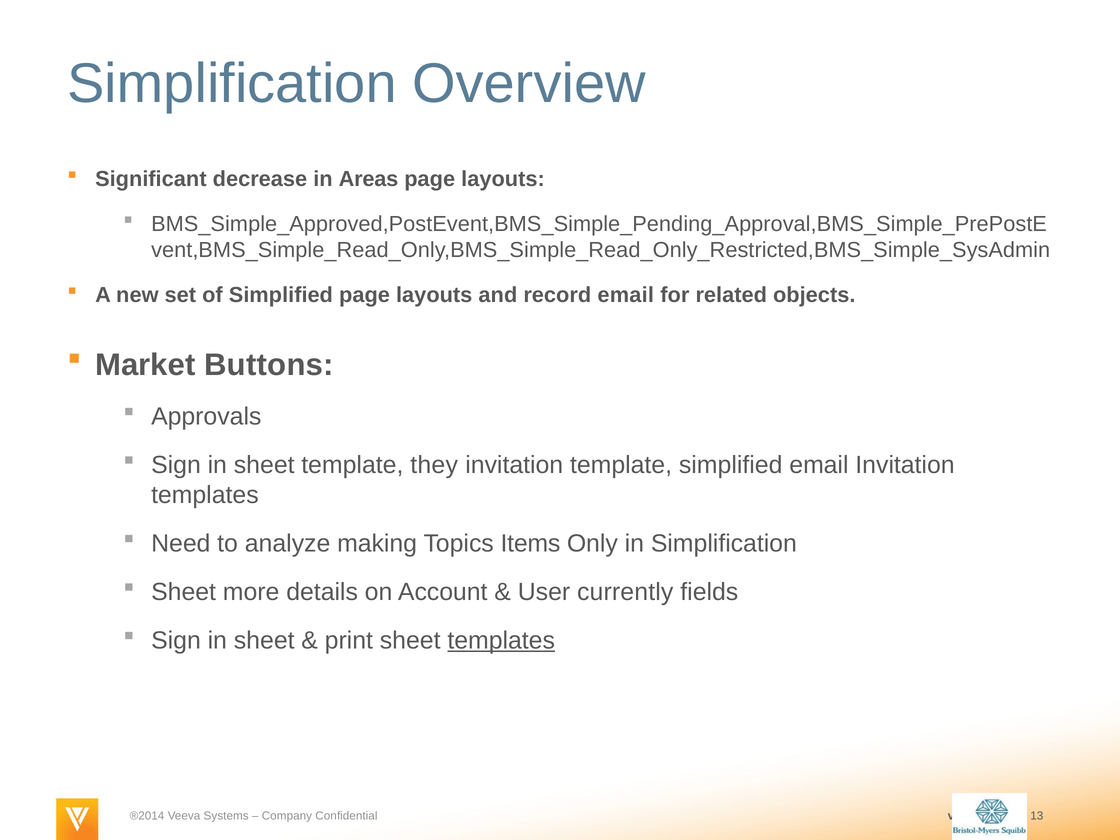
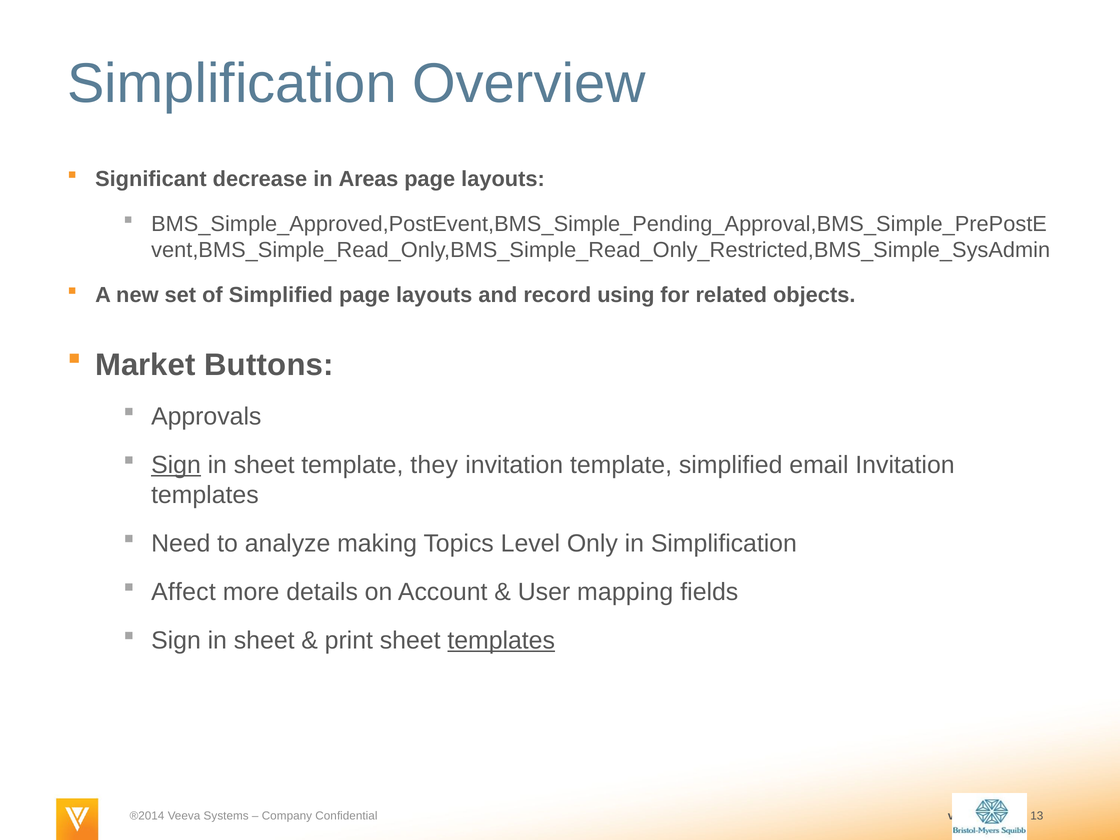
record email: email -> using
Sign at (176, 465) underline: none -> present
Items: Items -> Level
Sheet at (184, 592): Sheet -> Affect
currently: currently -> mapping
